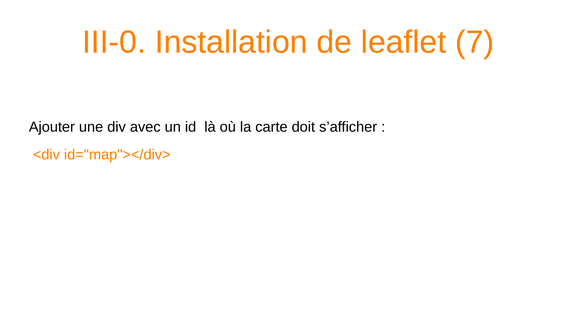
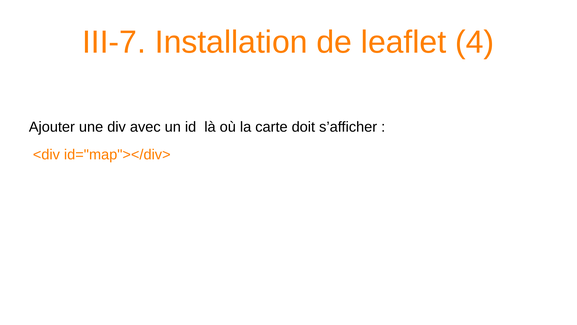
III-0: III-0 -> III-7
7: 7 -> 4
